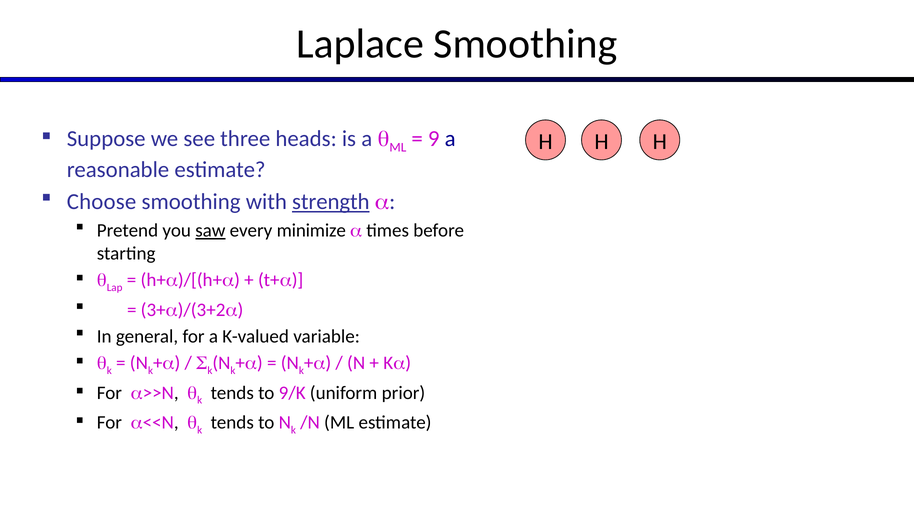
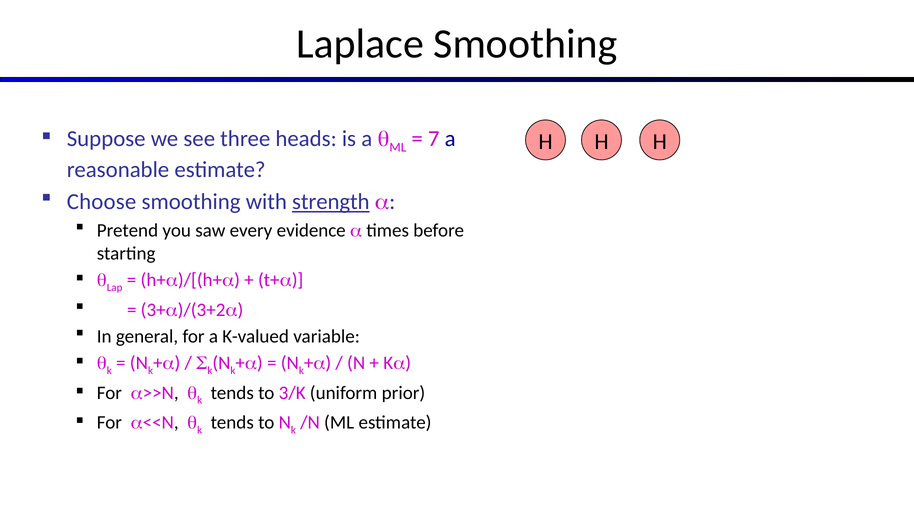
9: 9 -> 7
saw underline: present -> none
minimize: minimize -> evidence
9/K: 9/K -> 3/K
